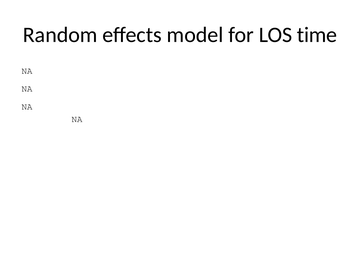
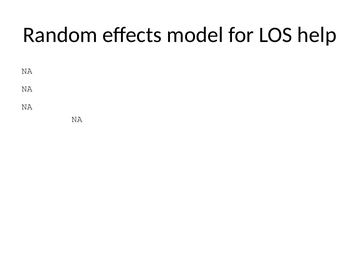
time: time -> help
